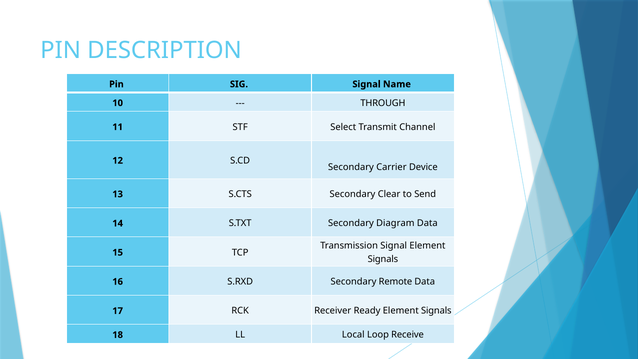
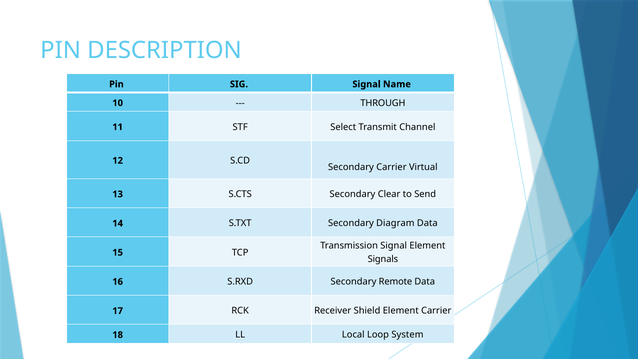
Device: Device -> Virtual
Ready: Ready -> Shield
Signals at (436, 311): Signals -> Carrier
Receive: Receive -> System
